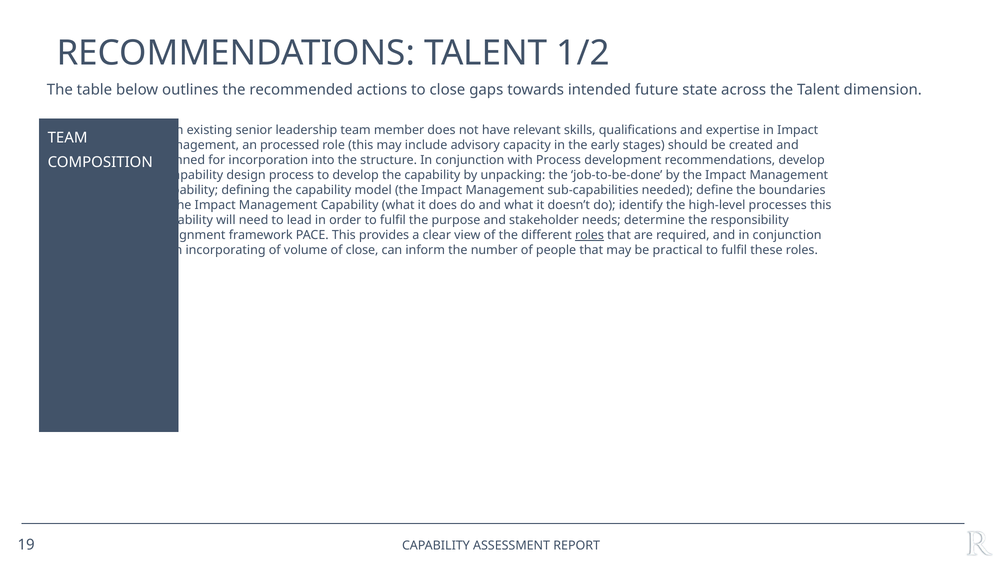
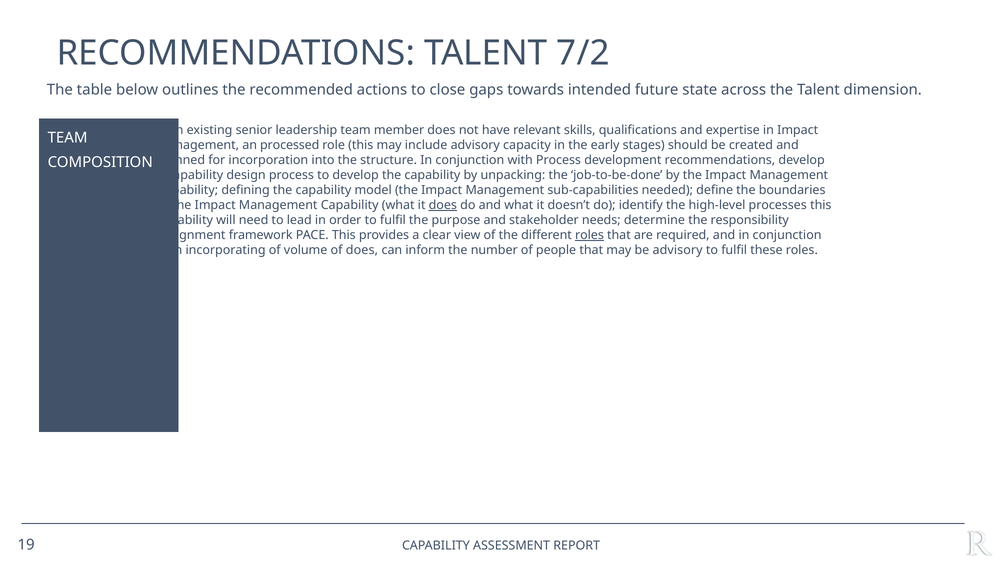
1/2: 1/2 -> 7/2
does at (443, 205) underline: none -> present
of close: close -> does
be practical: practical -> advisory
